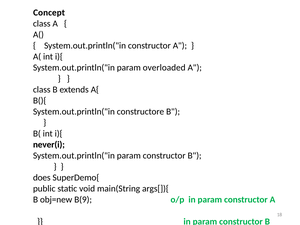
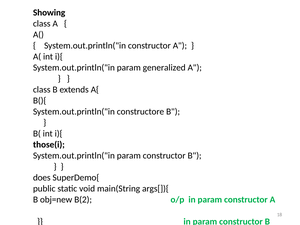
Concept: Concept -> Showing
overloaded: overloaded -> generalized
never(i: never(i -> those(i
B(9: B(9 -> B(2
